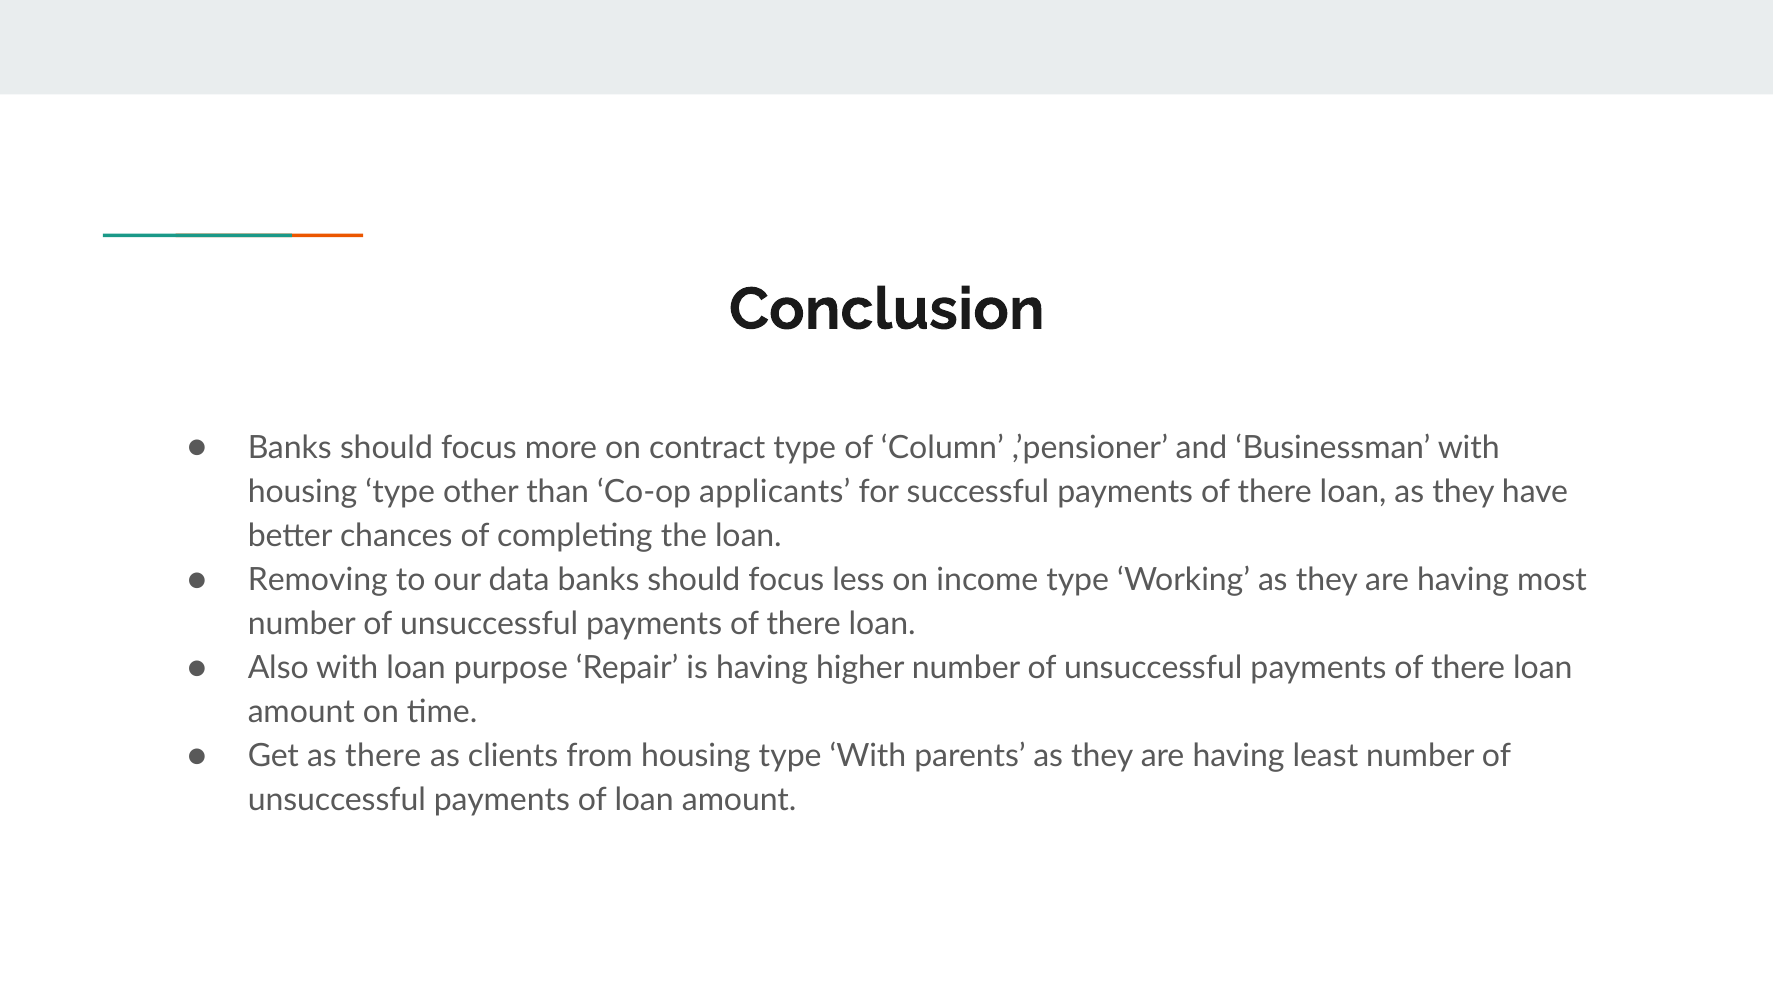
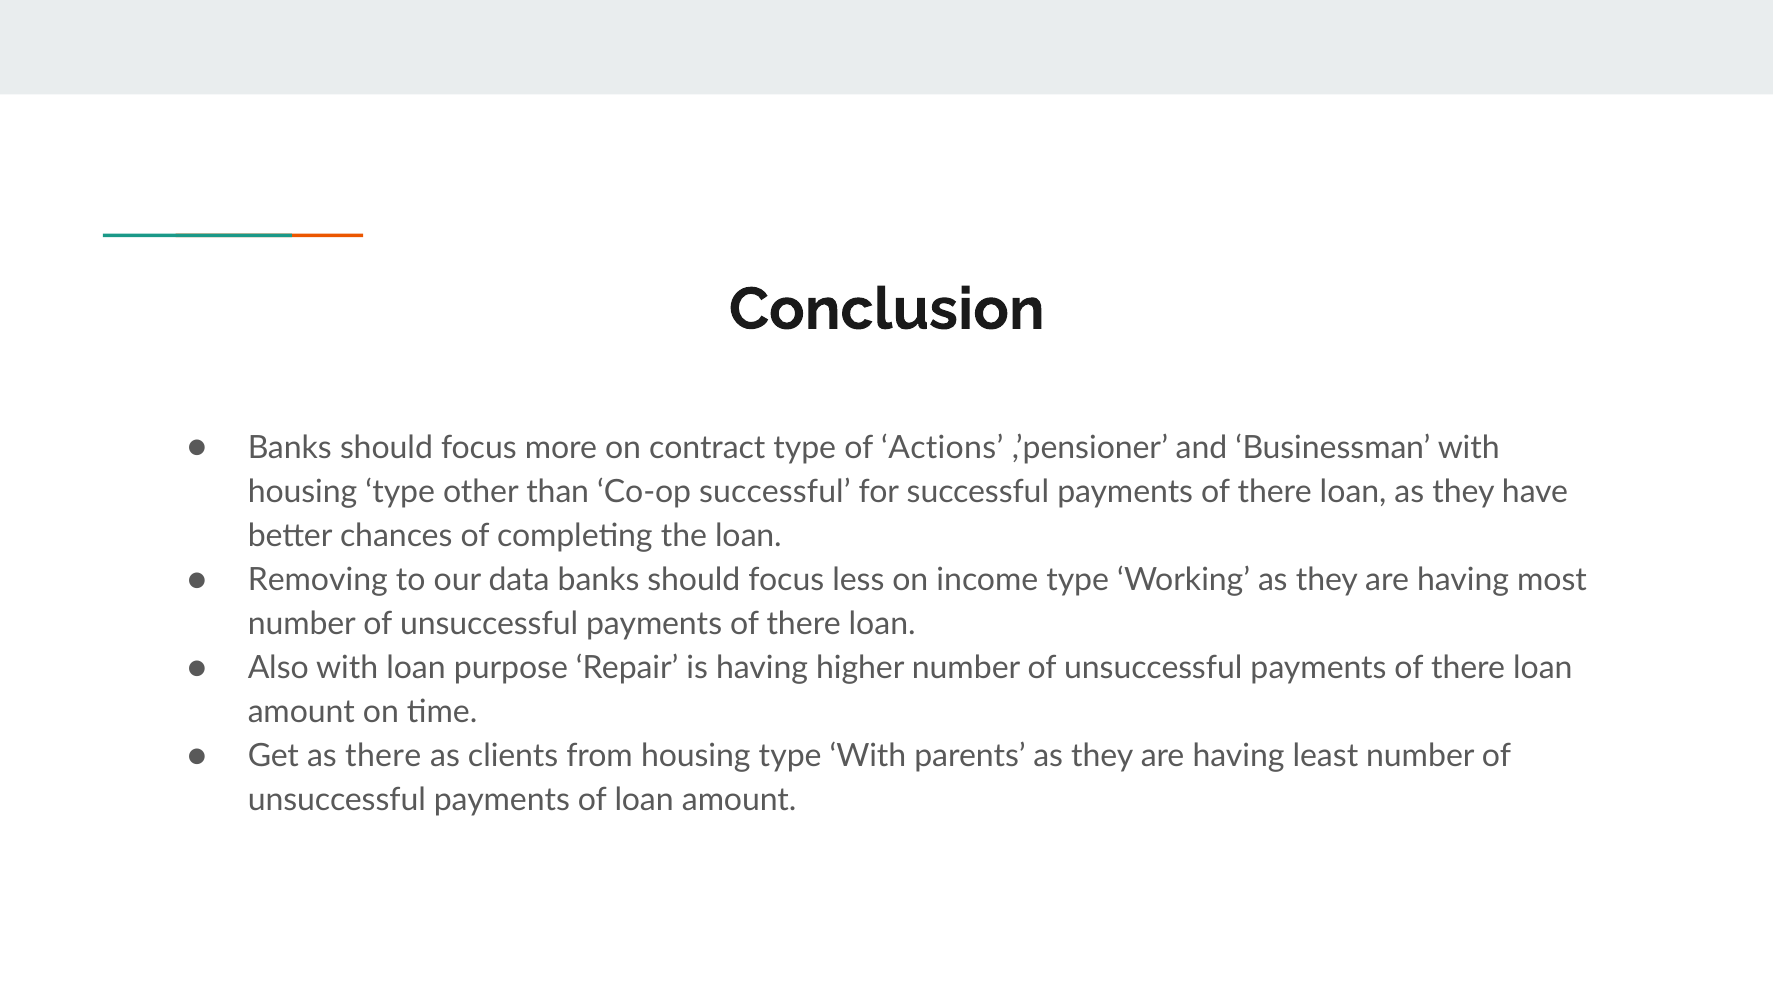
Column: Column -> Actions
Co-op applicants: applicants -> successful
